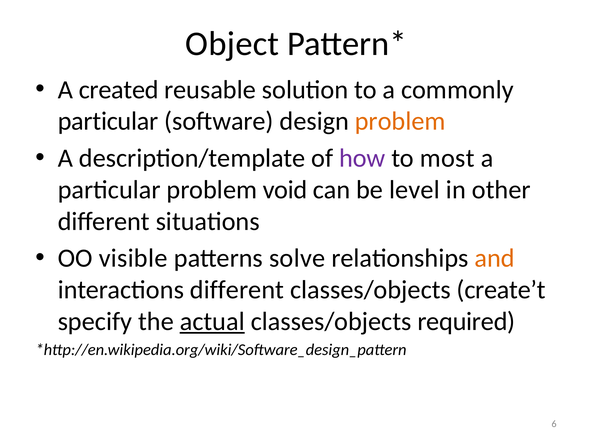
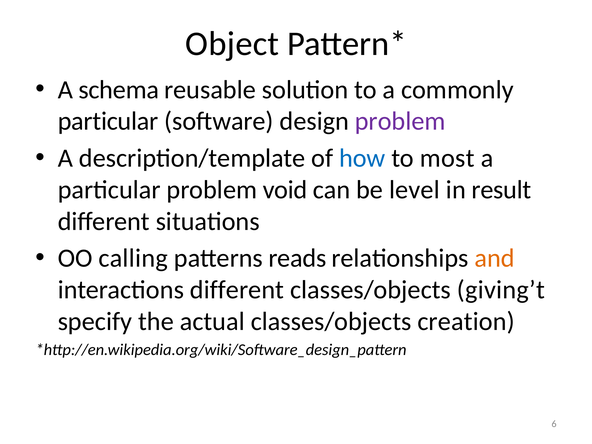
created: created -> schema
problem at (400, 121) colour: orange -> purple
how colour: purple -> blue
other: other -> result
visible: visible -> calling
solve: solve -> reads
create’t: create’t -> giving’t
actual underline: present -> none
required: required -> creation
